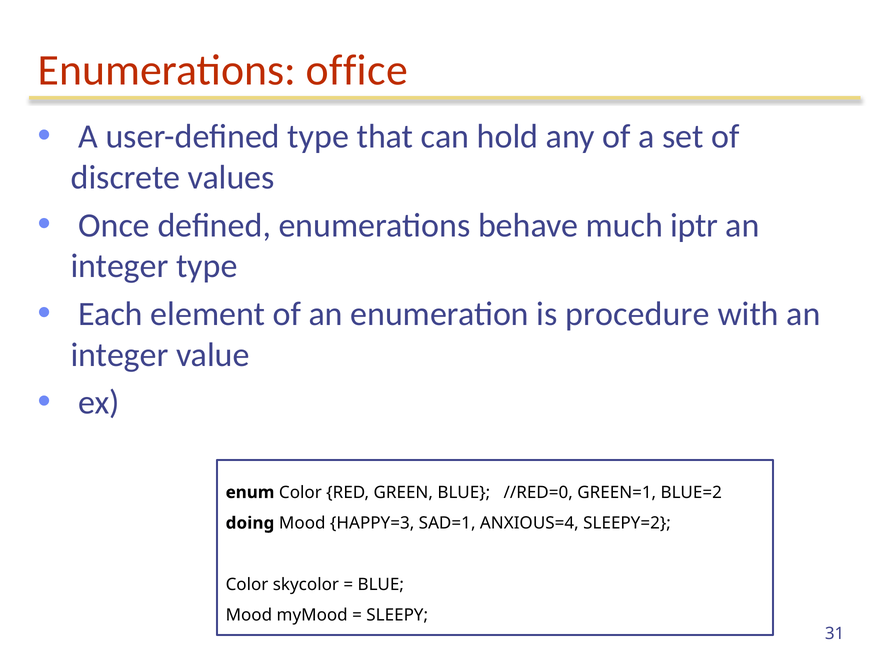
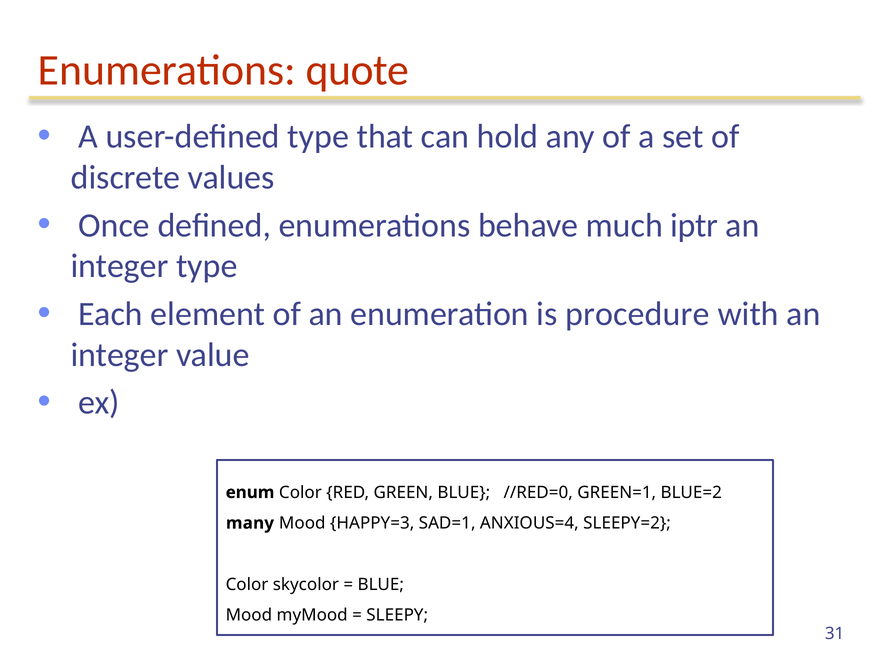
office: office -> quote
doing: doing -> many
